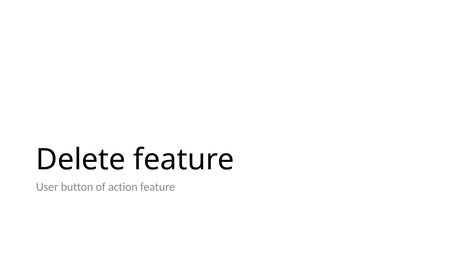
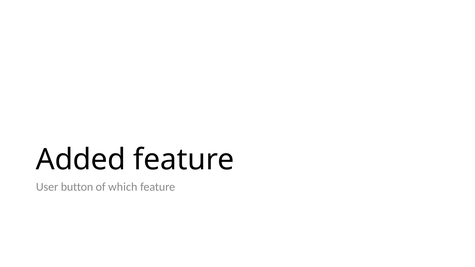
Delete: Delete -> Added
action: action -> which
